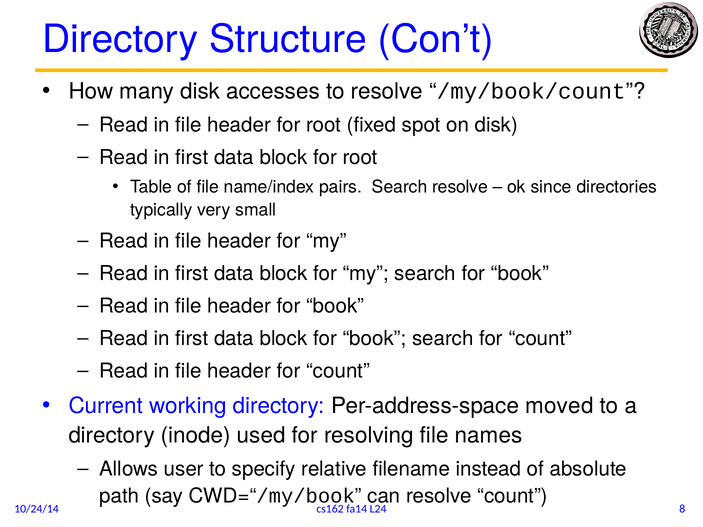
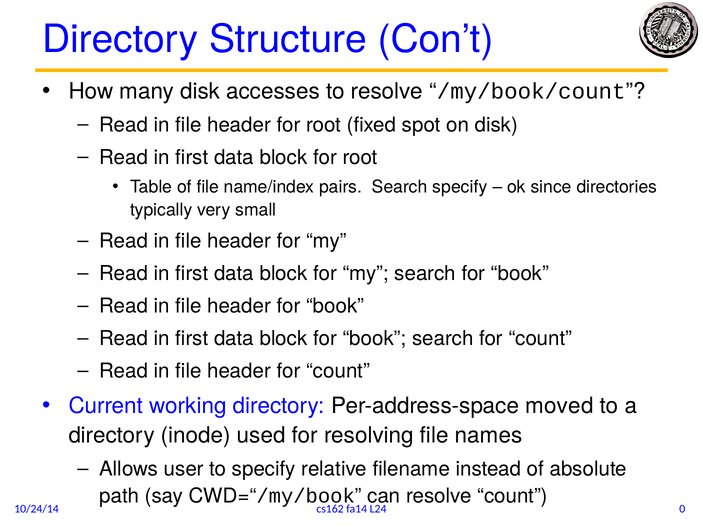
Search resolve: resolve -> specify
8: 8 -> 0
